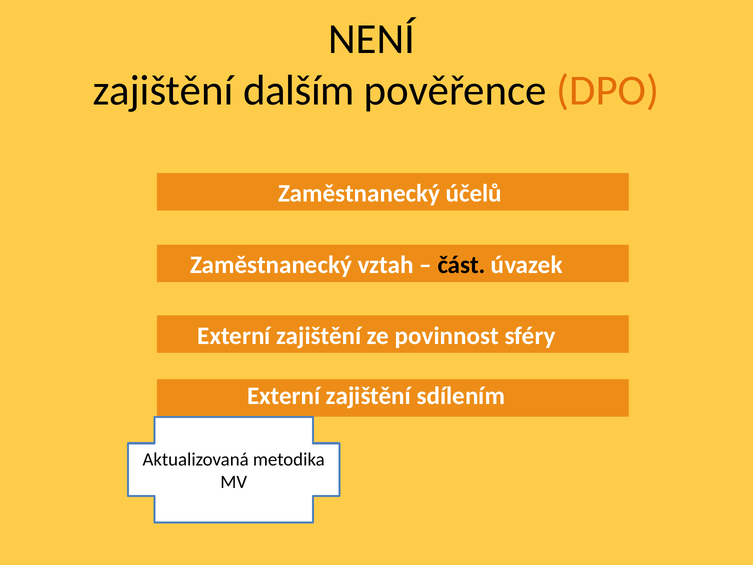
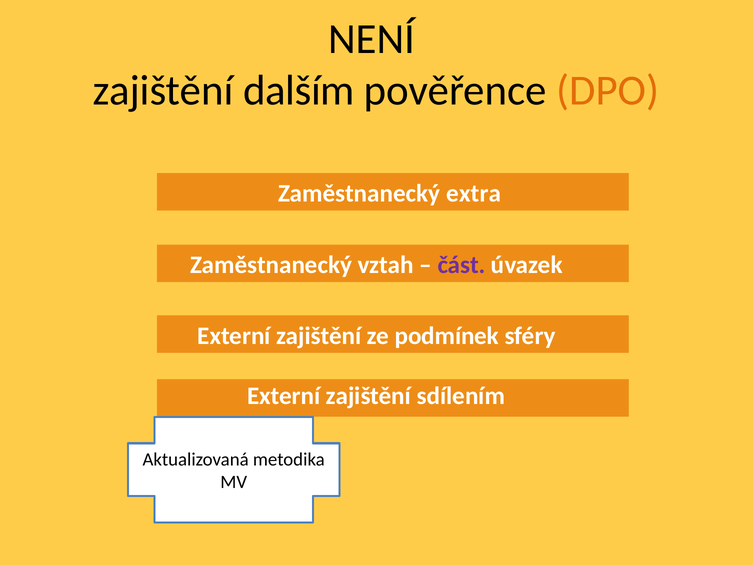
účelů: účelů -> extra
část colour: black -> purple
povinnost: povinnost -> podmínek
